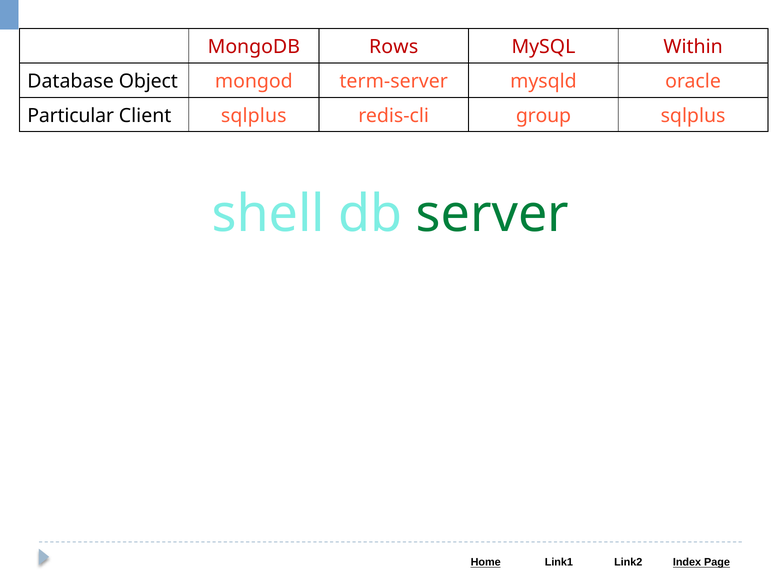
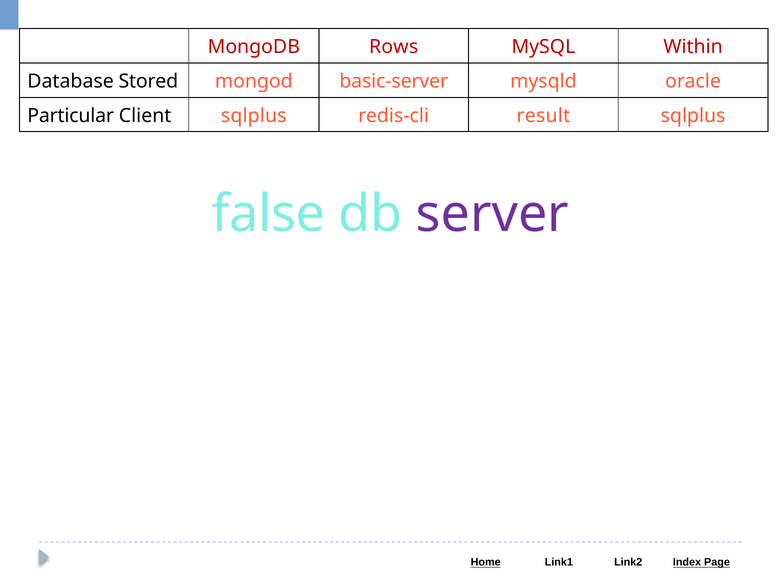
Object: Object -> Stored
term-server: term-server -> basic-server
group: group -> result
shell: shell -> false
server colour: green -> purple
